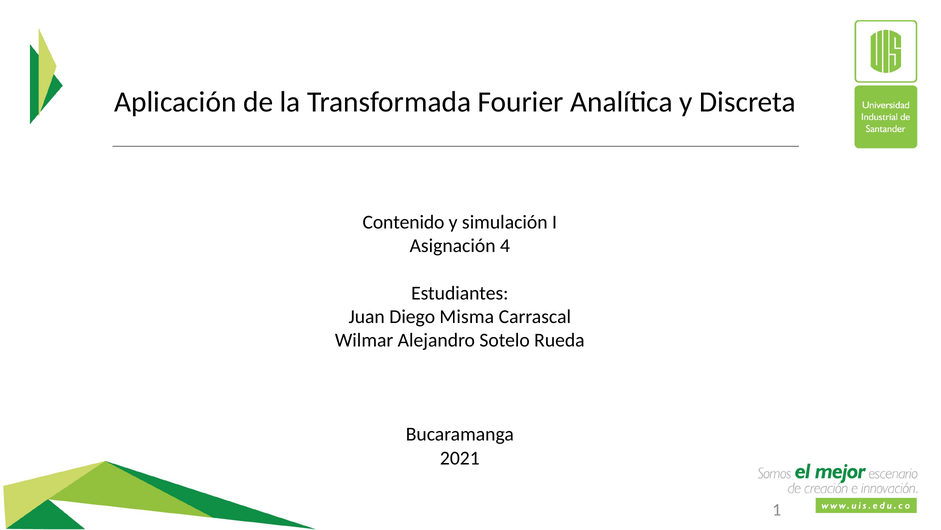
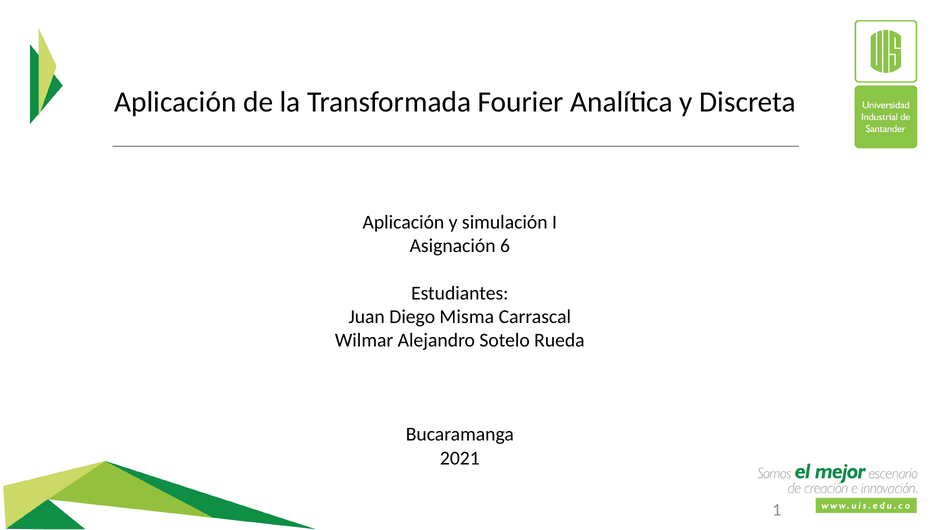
Contenido at (403, 222): Contenido -> Aplicación
4: 4 -> 6
